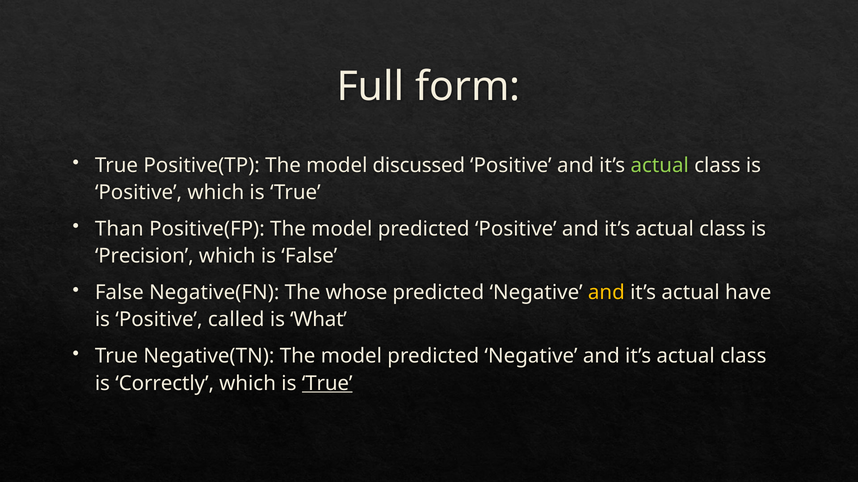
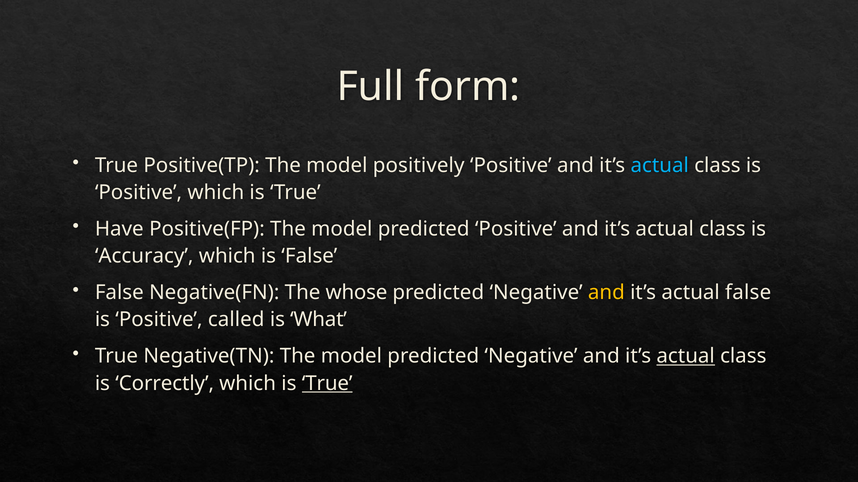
discussed: discussed -> positively
actual at (660, 166) colour: light green -> light blue
Than: Than -> Have
Precision: Precision -> Accuracy
actual have: have -> false
actual at (686, 357) underline: none -> present
